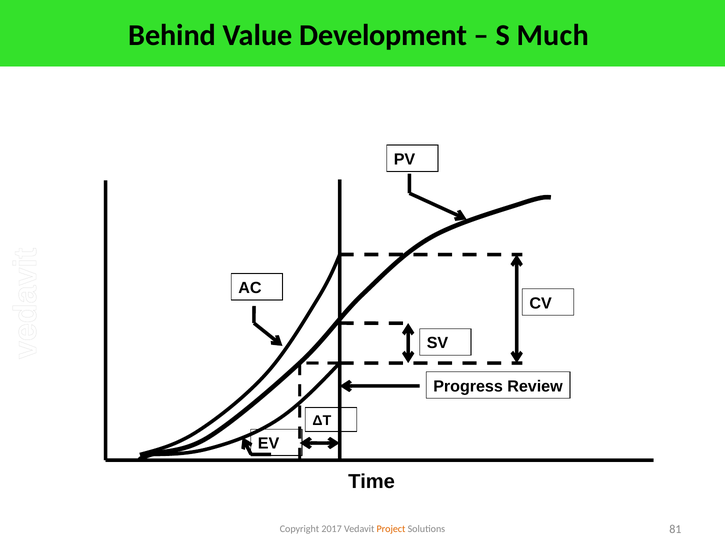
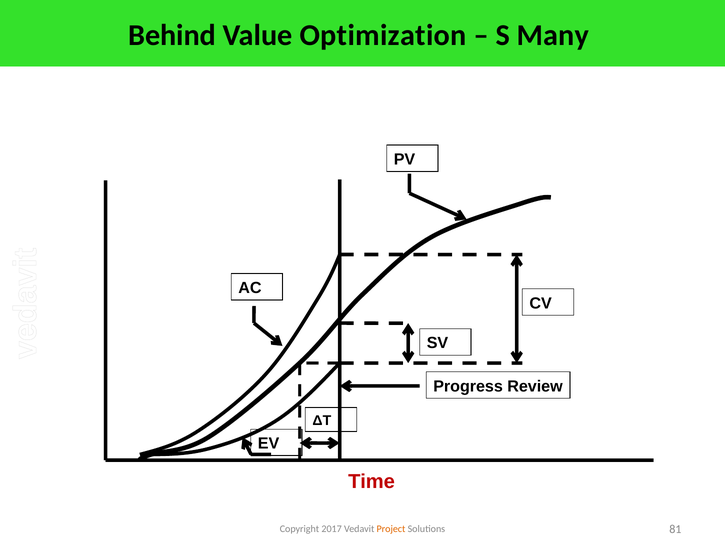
Development: Development -> Optimization
Much: Much -> Many
Time colour: black -> red
